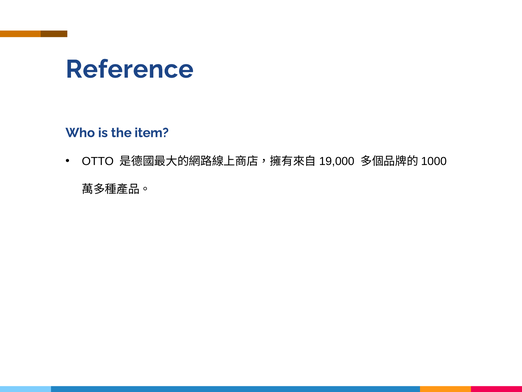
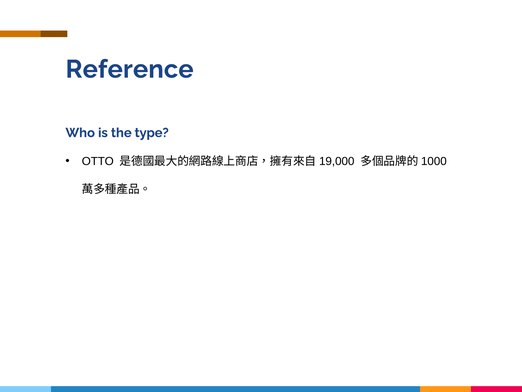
item: item -> type
